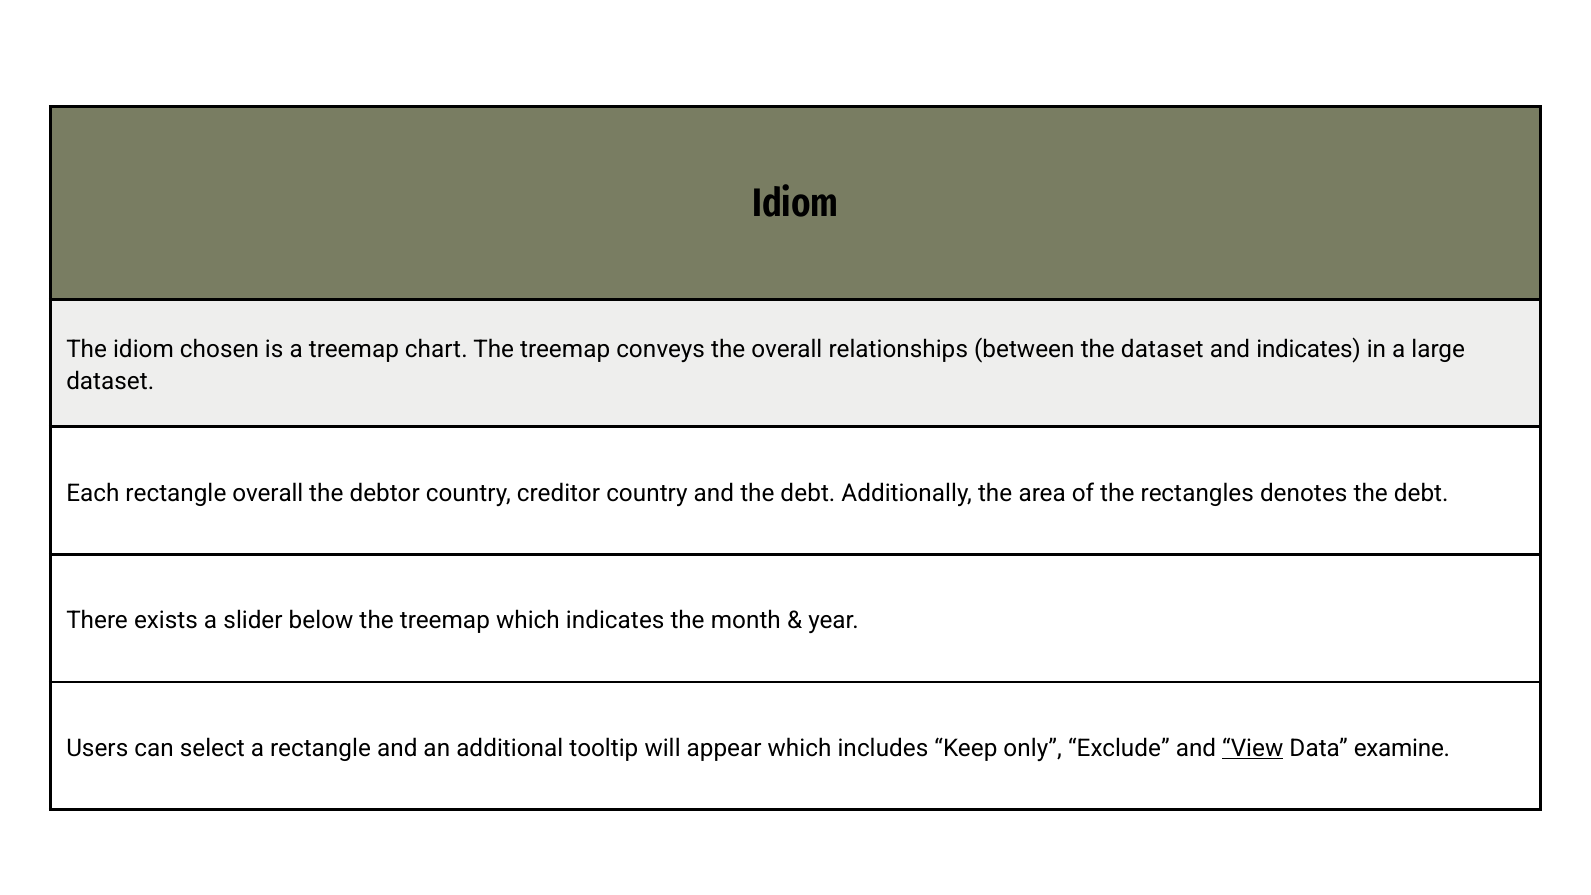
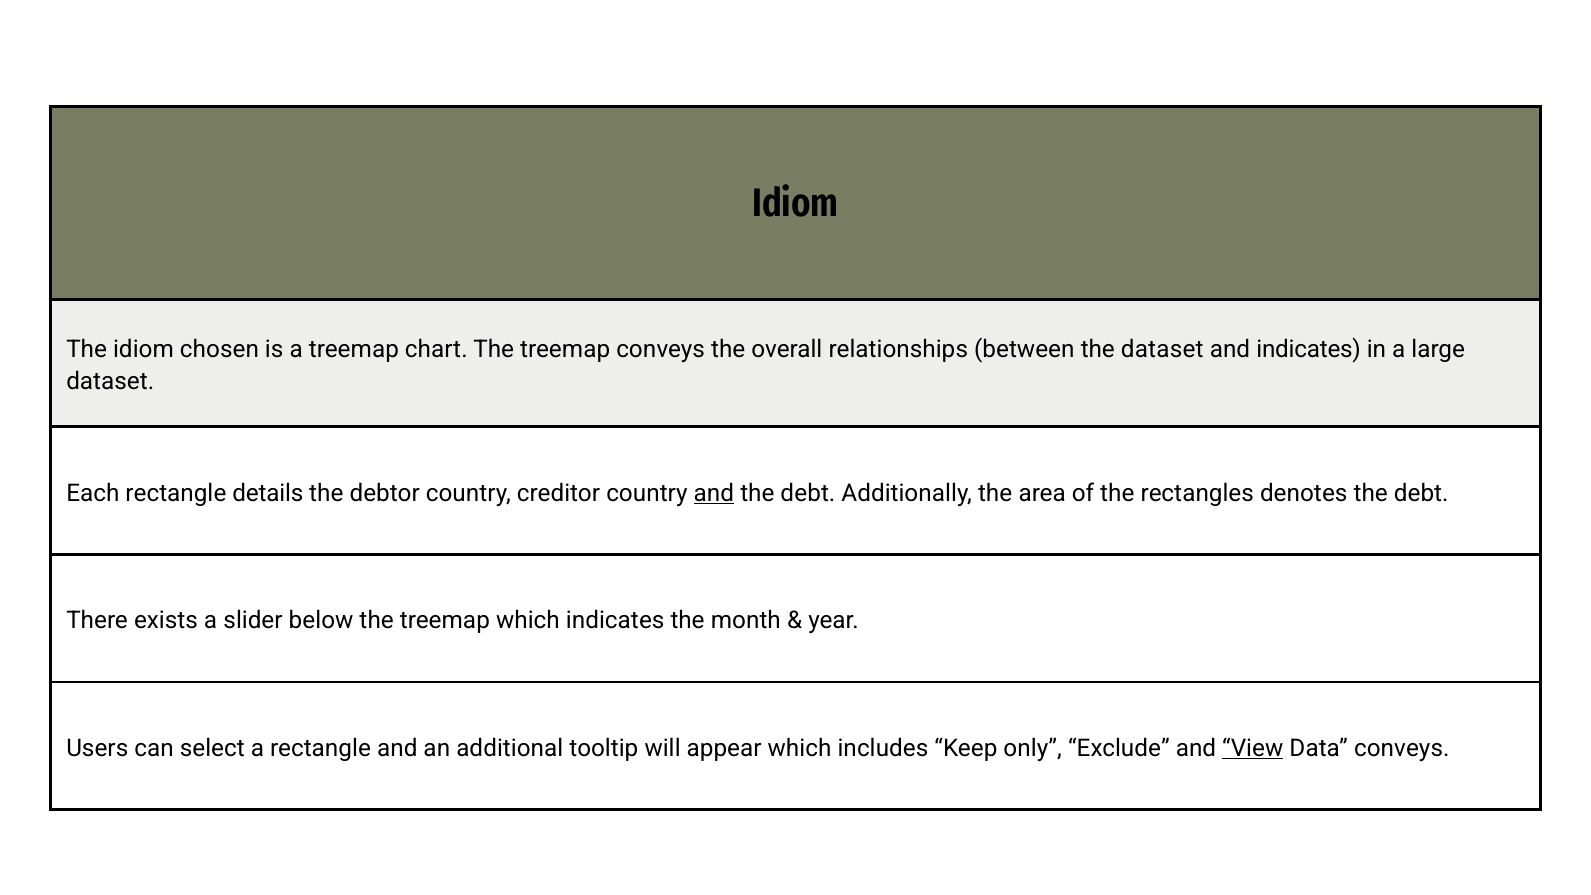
rectangle overall: overall -> details
and at (714, 493) underline: none -> present
Data examine: examine -> conveys
